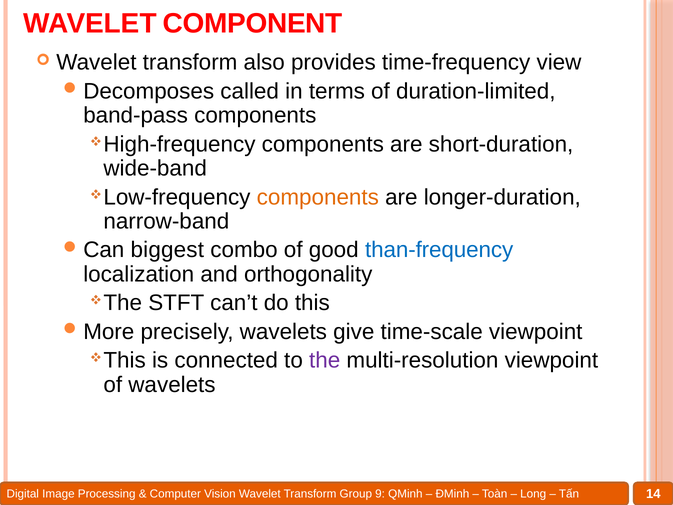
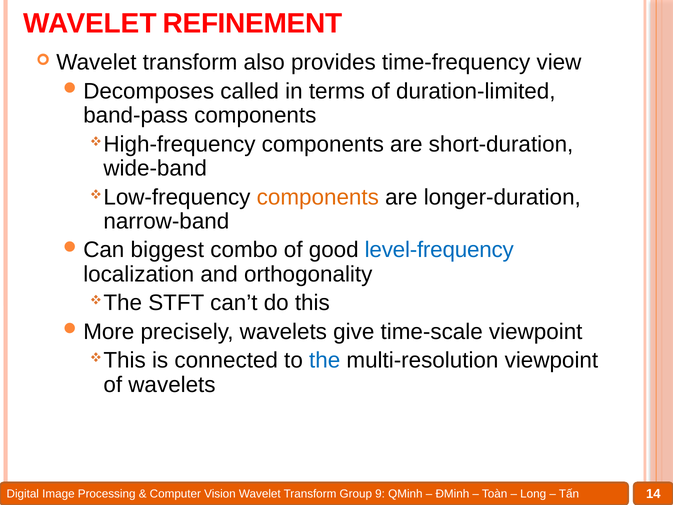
COMPONENT: COMPONENT -> REFINEMENT
than-frequency: than-frequency -> level-frequency
the at (325, 360) colour: purple -> blue
